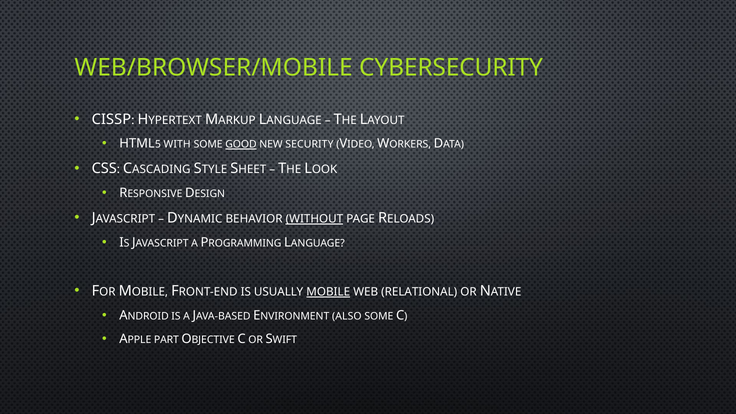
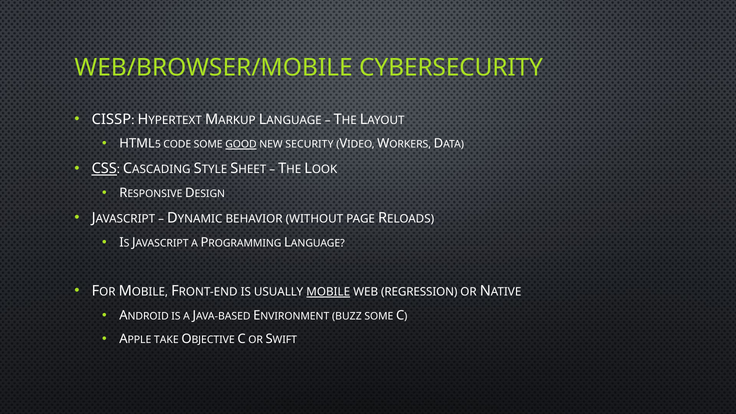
WITH: WITH -> CODE
CSS underline: none -> present
WITHOUT underline: present -> none
RELATIONAL: RELATIONAL -> REGRESSION
ALSO: ALSO -> BUZZ
PART: PART -> TAKE
